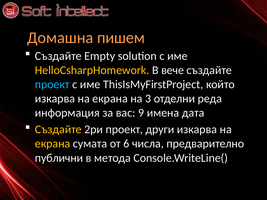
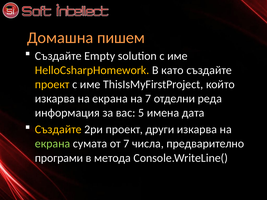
вече: вече -> като
проект at (52, 84) colour: light blue -> yellow
на 3: 3 -> 7
9: 9 -> 5
екрана at (53, 144) colour: yellow -> light green
от 6: 6 -> 7
публични: публични -> програми
